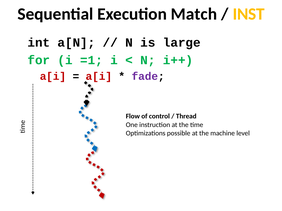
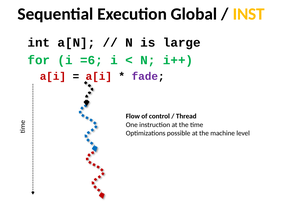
Match: Match -> Global
=1: =1 -> =6
